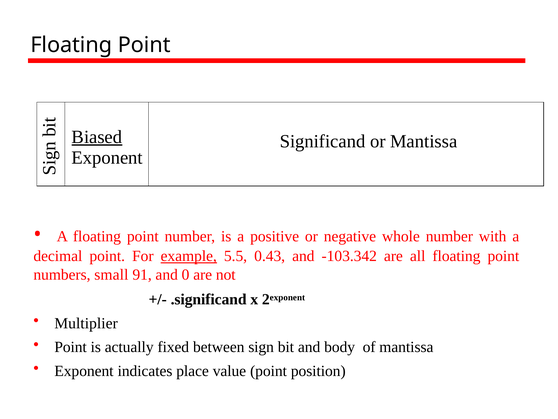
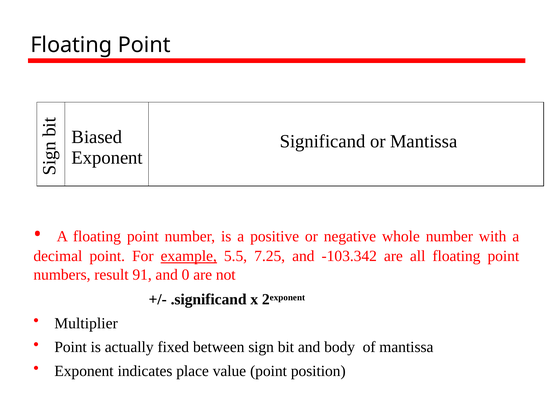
Biased underline: present -> none
0.43: 0.43 -> 7.25
small: small -> result
